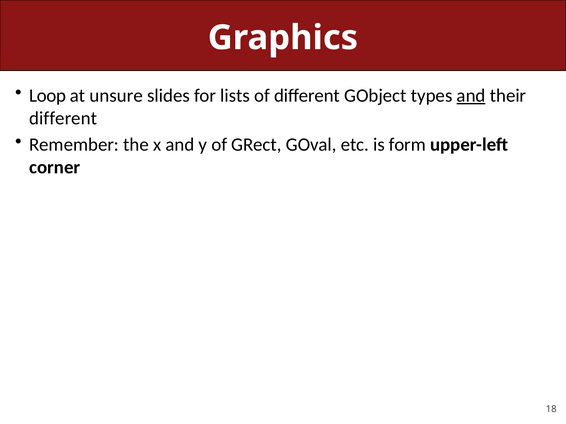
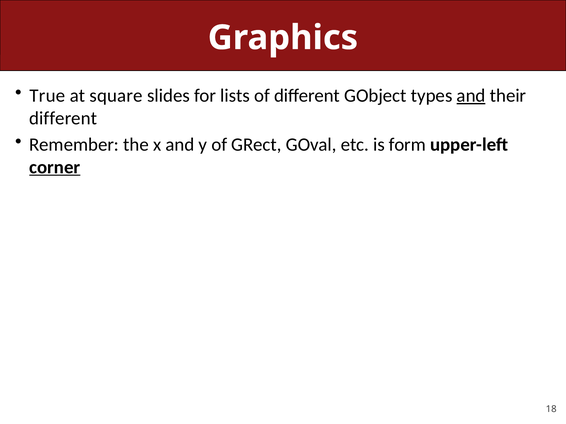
Loop: Loop -> True
unsure: unsure -> square
corner underline: none -> present
